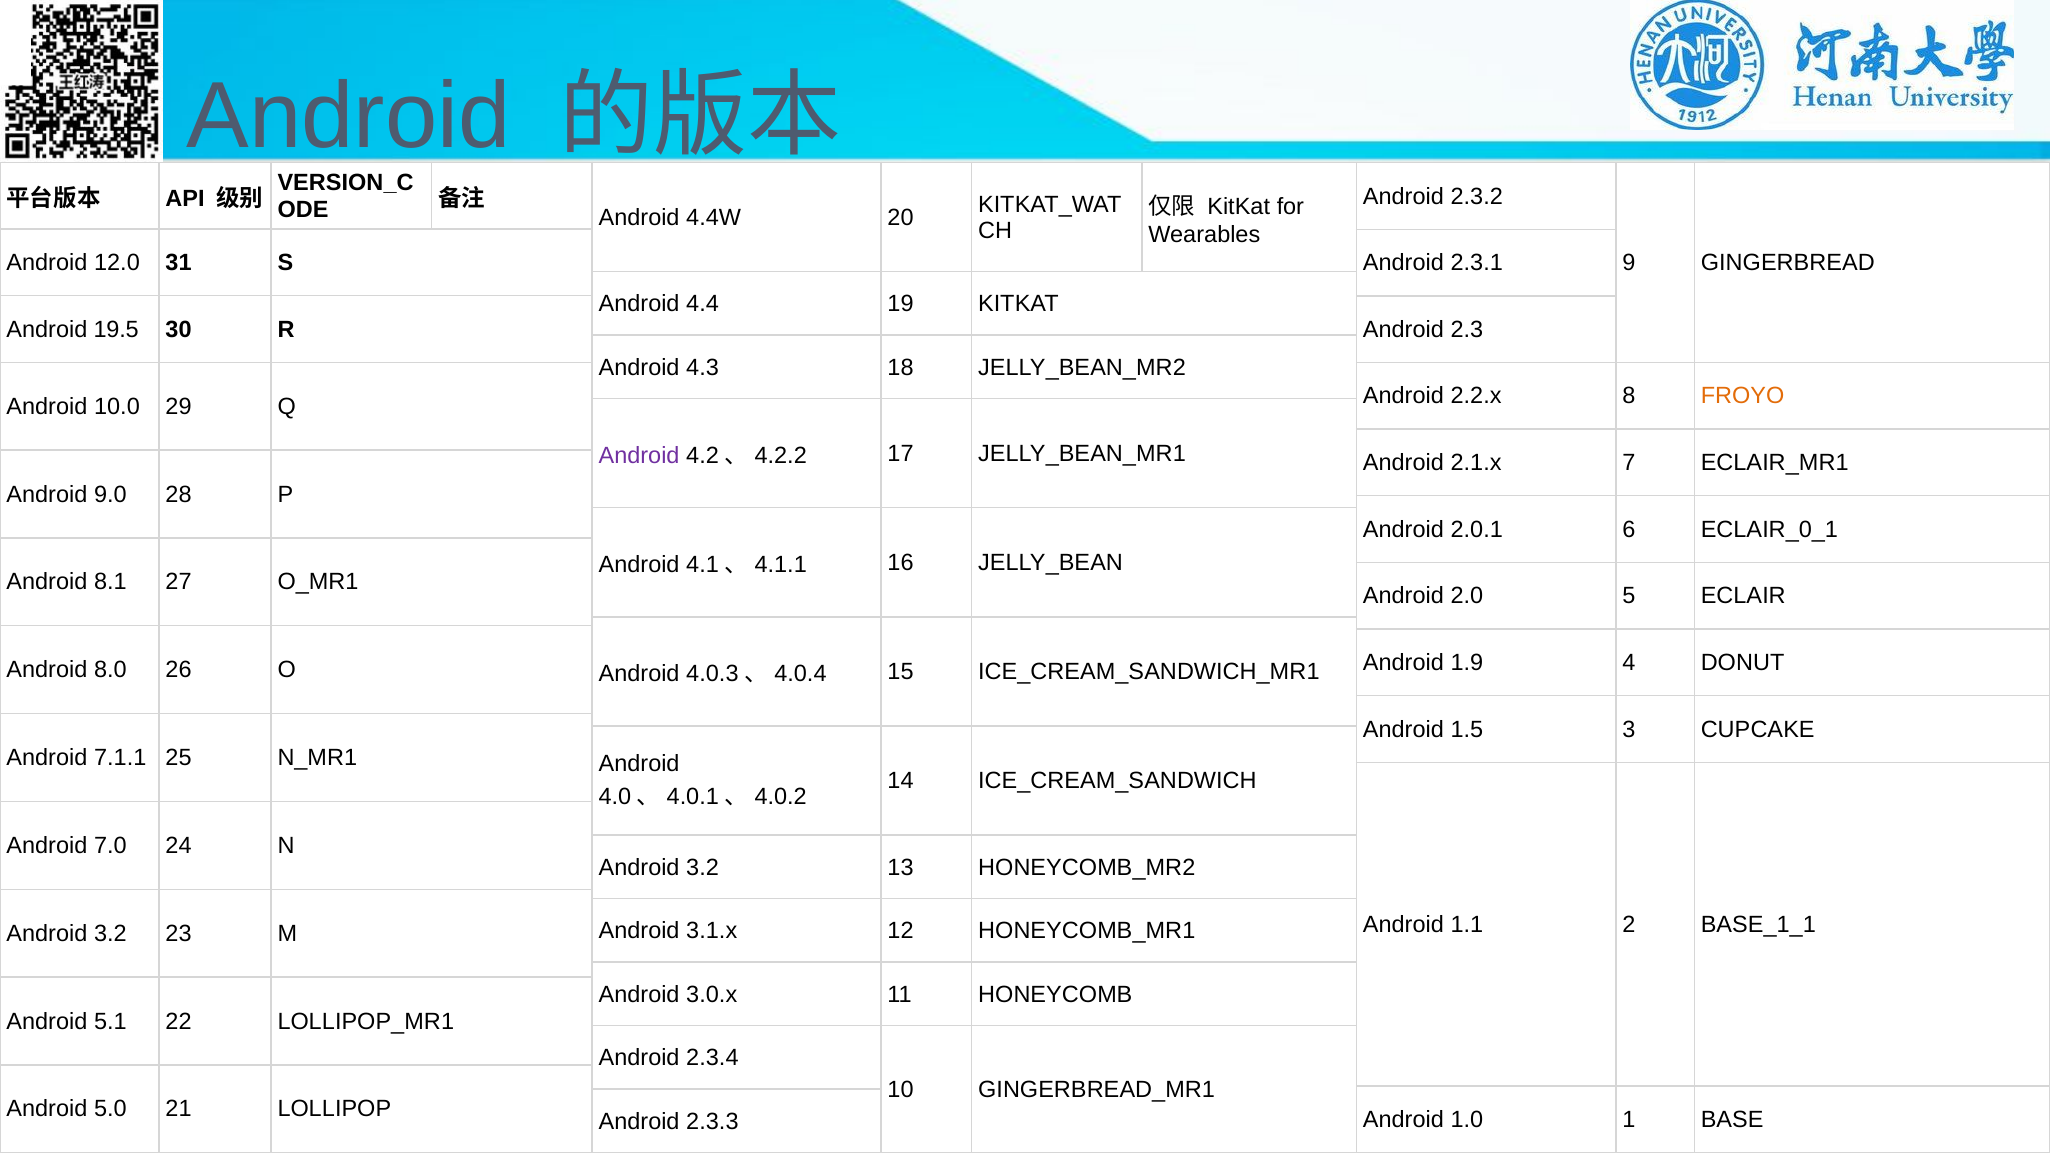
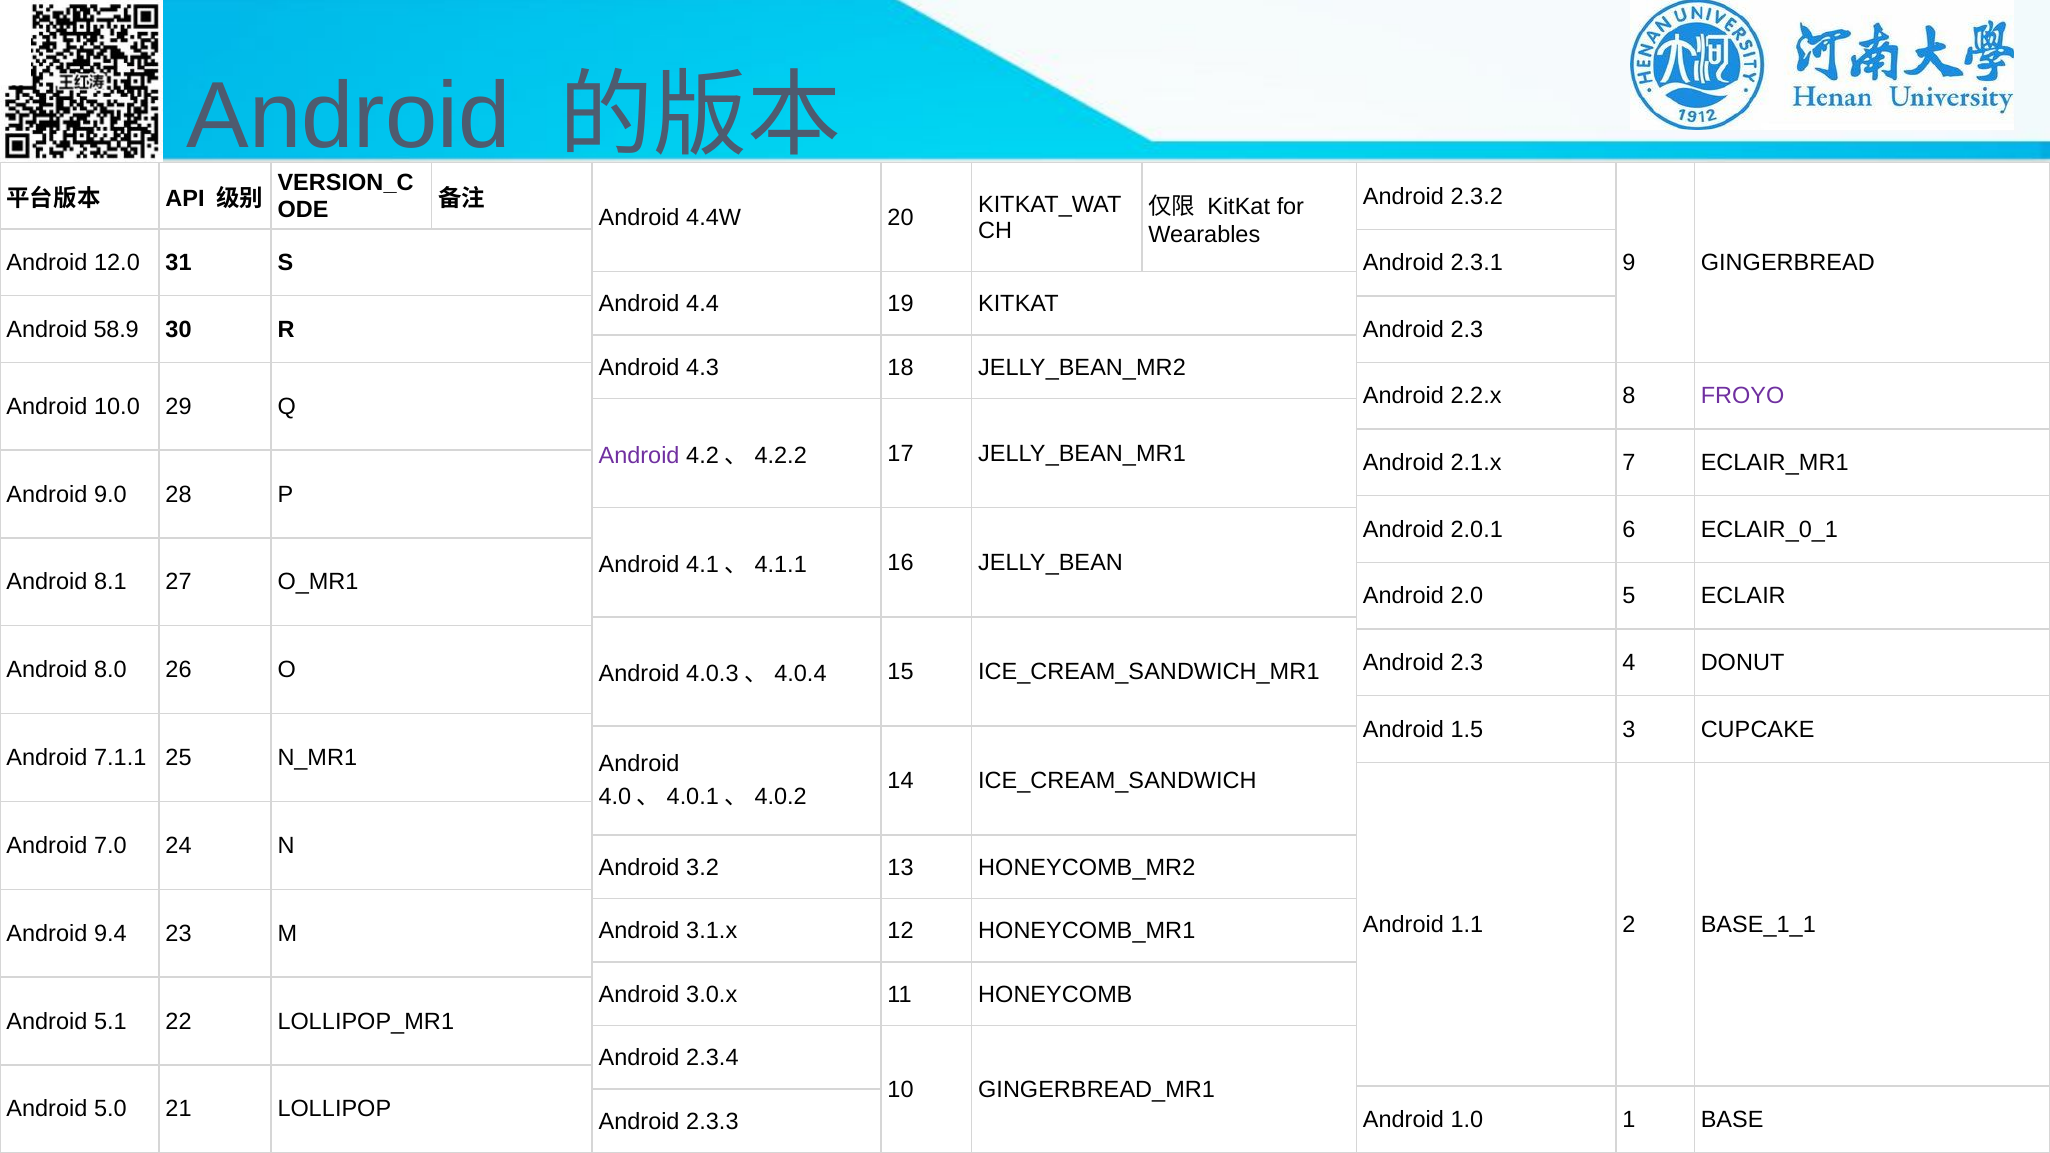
19.5: 19.5 -> 58.9
FROYO colour: orange -> purple
1.9 at (1467, 663): 1.9 -> 2.3
3.2 at (110, 934): 3.2 -> 9.4
